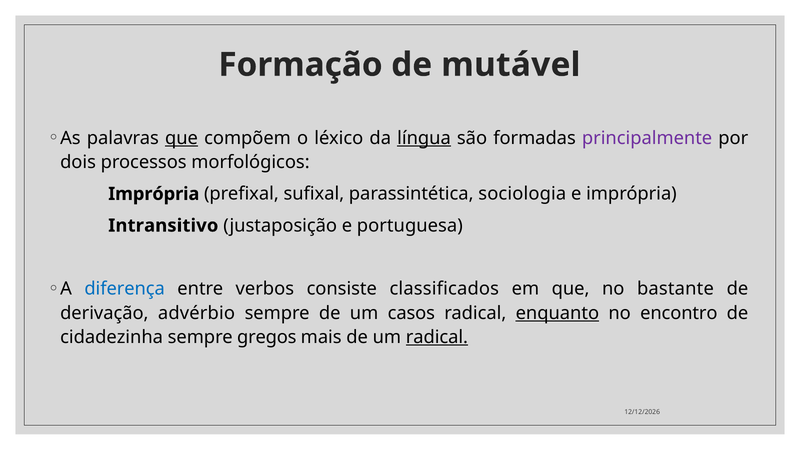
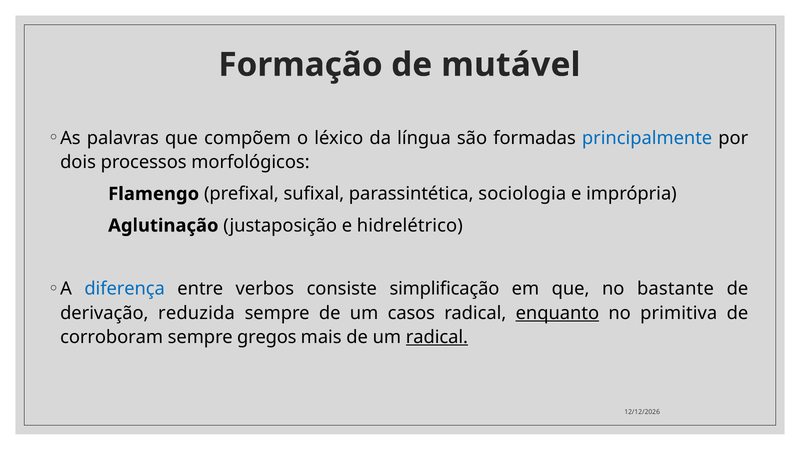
que at (182, 138) underline: present -> none
língua underline: present -> none
principalmente colour: purple -> blue
Imprópria at (154, 194): Imprópria -> Flamengo
Intransitivo: Intransitivo -> Aglutinação
portuguesa: portuguesa -> hidrelétrico
classificados: classificados -> simplificação
advérbio: advérbio -> reduzida
encontro: encontro -> primitiva
cidadezinha: cidadezinha -> corroboram
